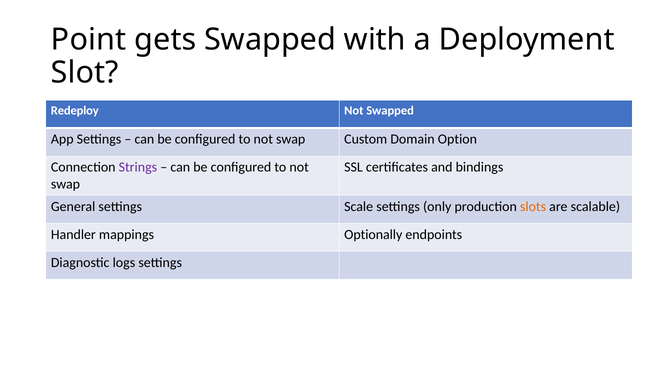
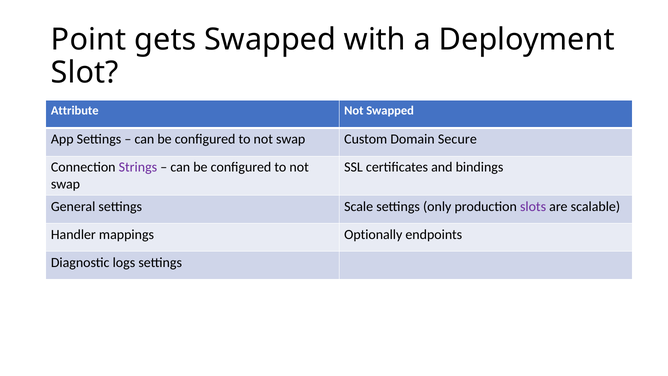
Redeploy: Redeploy -> Attribute
Option: Option -> Secure
slots colour: orange -> purple
